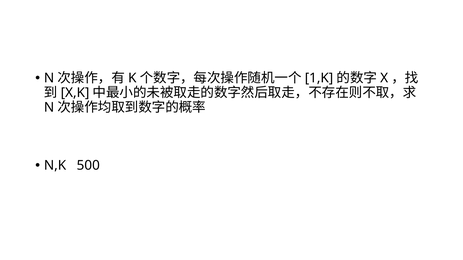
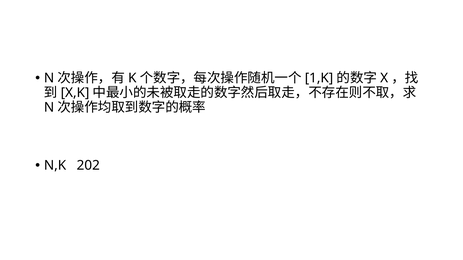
500: 500 -> 202
